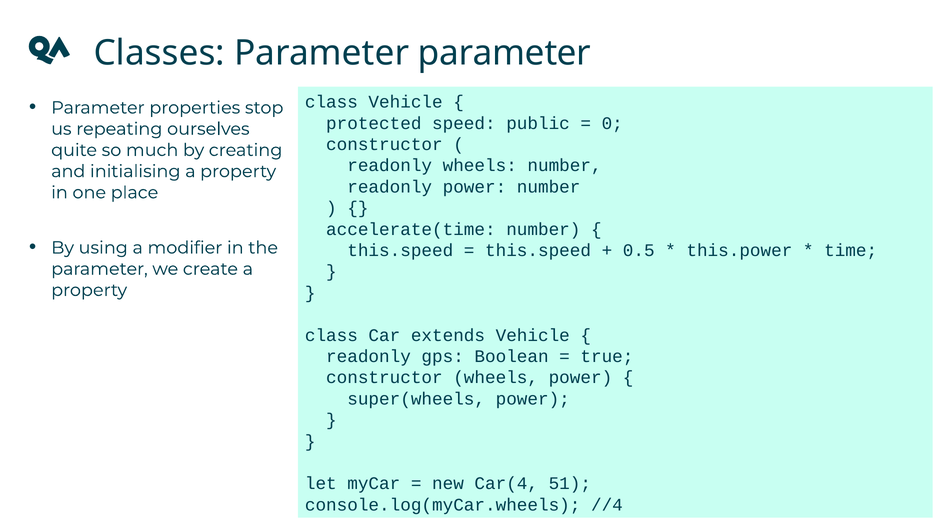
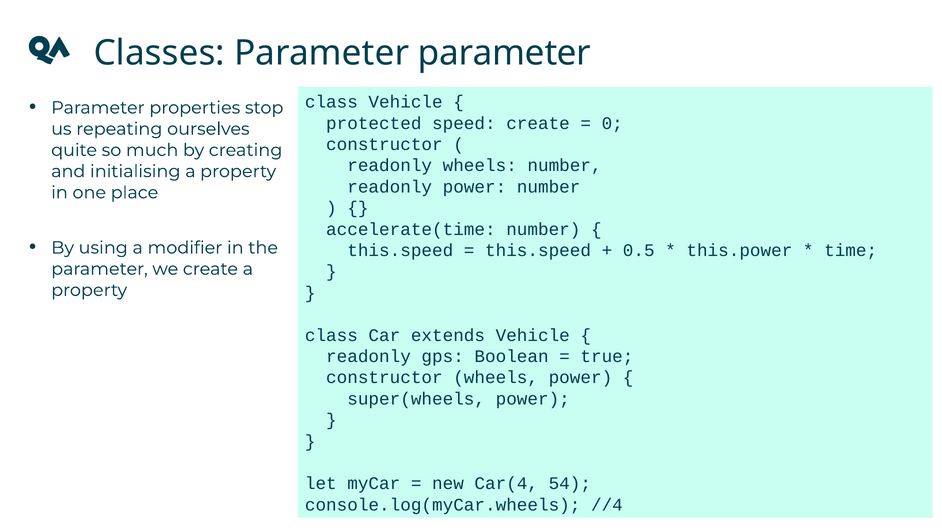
speed public: public -> create
51: 51 -> 54
